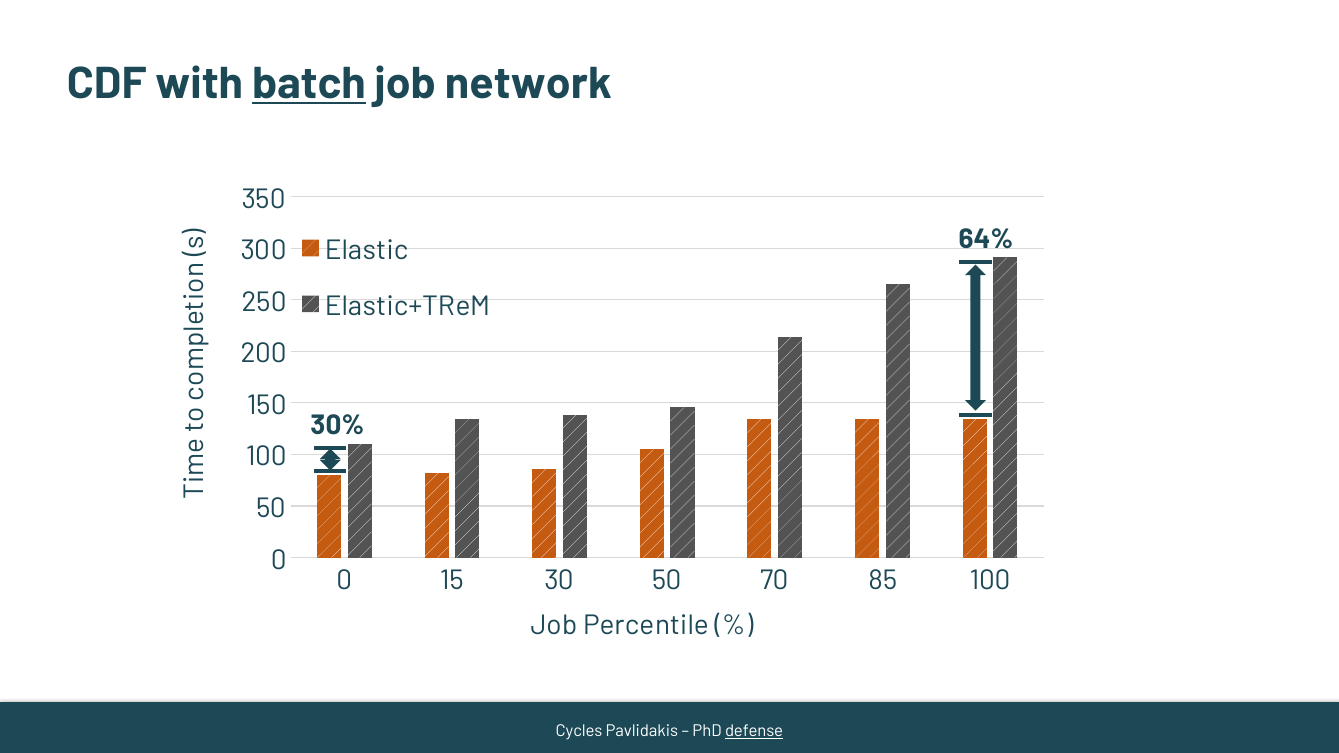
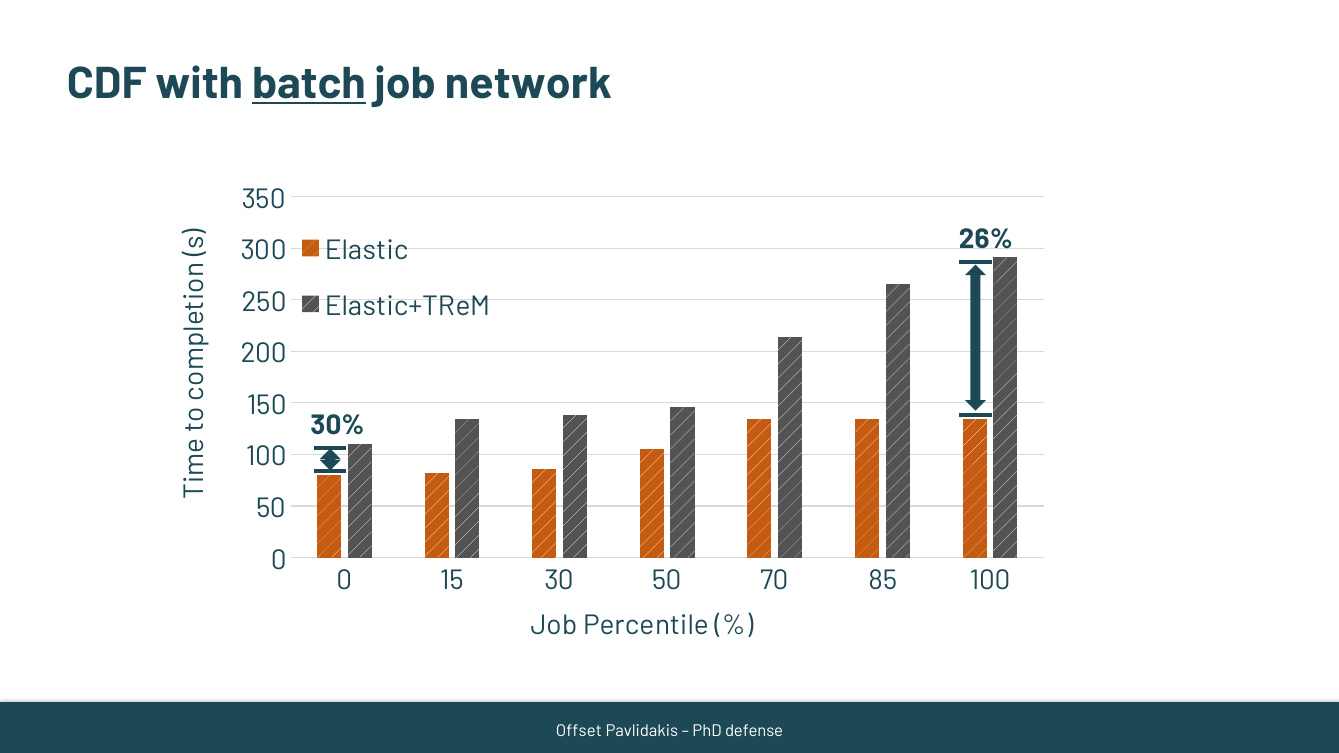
64%: 64% -> 26%
Cycles: Cycles -> Offset
defense underline: present -> none
